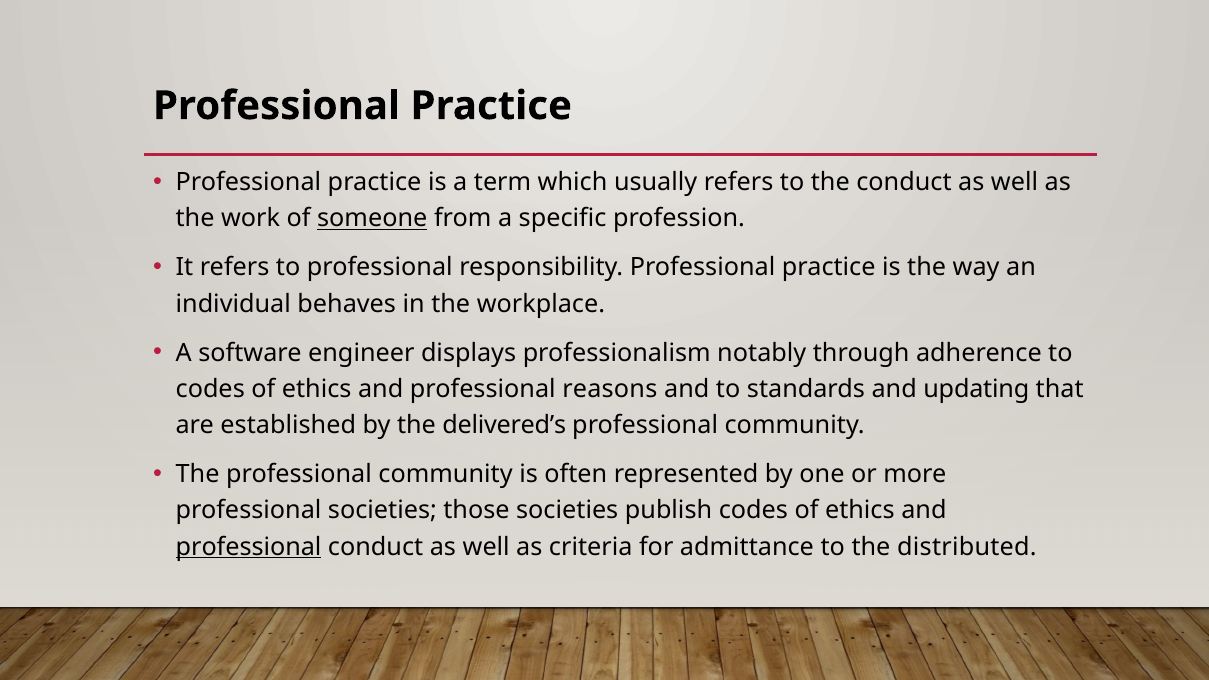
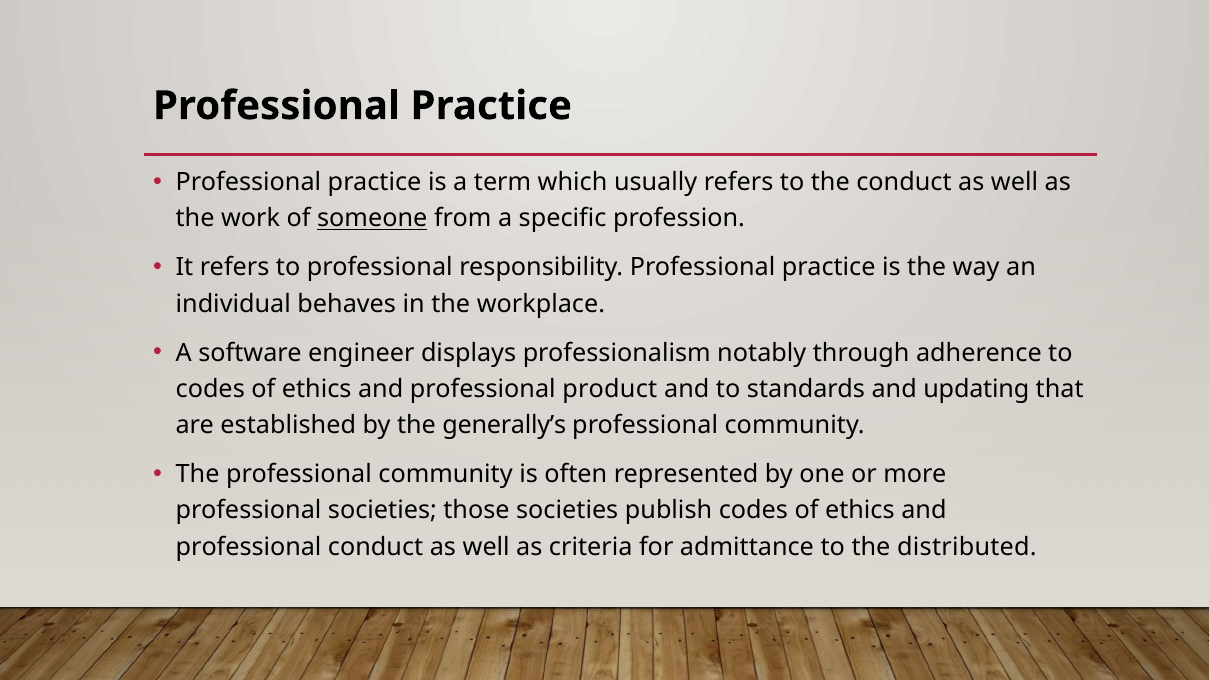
reasons: reasons -> product
delivered’s: delivered’s -> generally’s
professional at (249, 547) underline: present -> none
